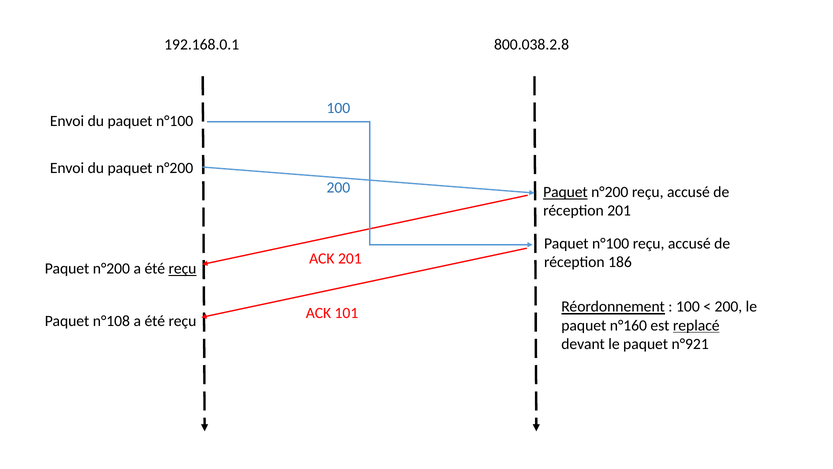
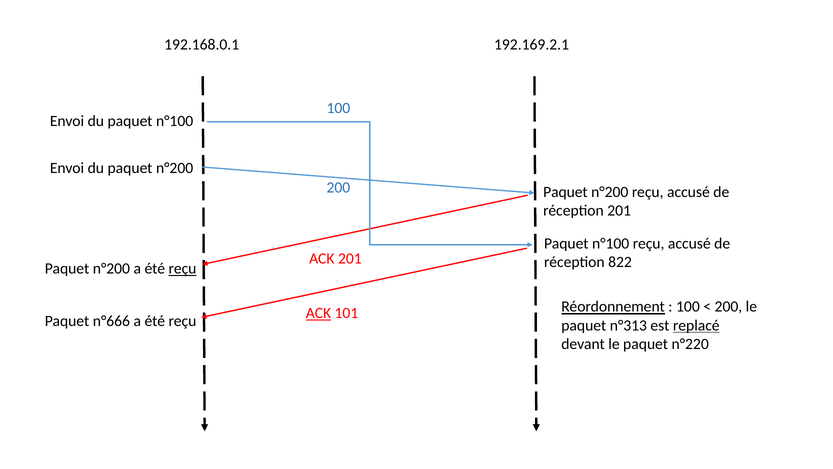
800.038.2.8: 800.038.2.8 -> 192.169.2.1
Paquet at (565, 192) underline: present -> none
186: 186 -> 822
ACK at (318, 313) underline: none -> present
n°108: n°108 -> n°666
n°160: n°160 -> n°313
n°921: n°921 -> n°220
